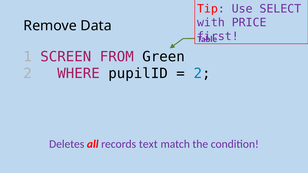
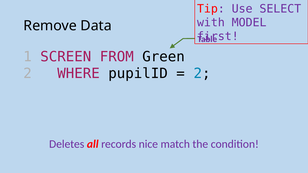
PRICE: PRICE -> MODEL
text: text -> nice
